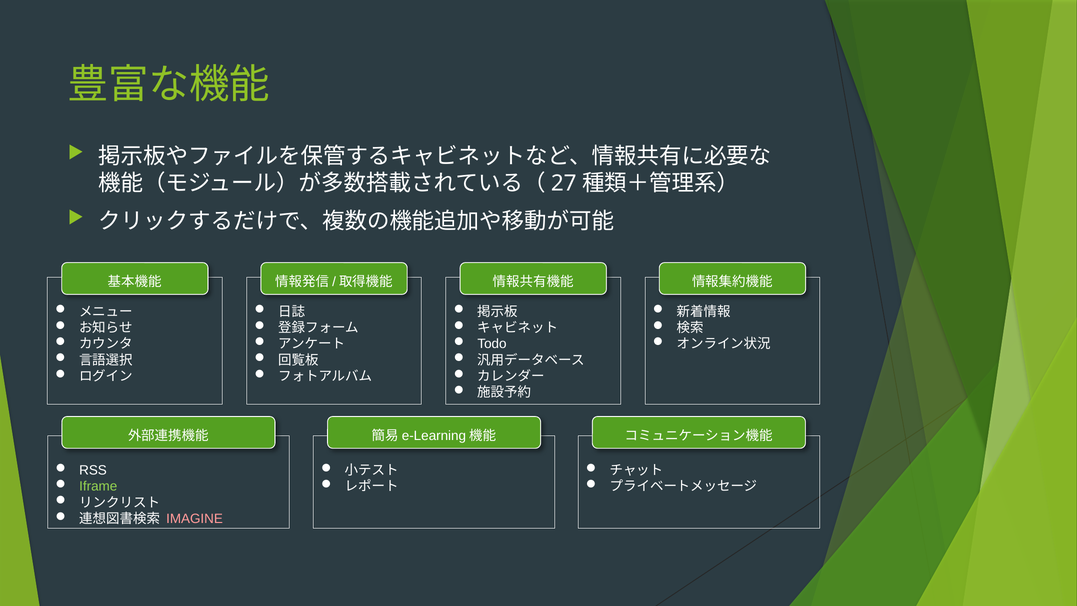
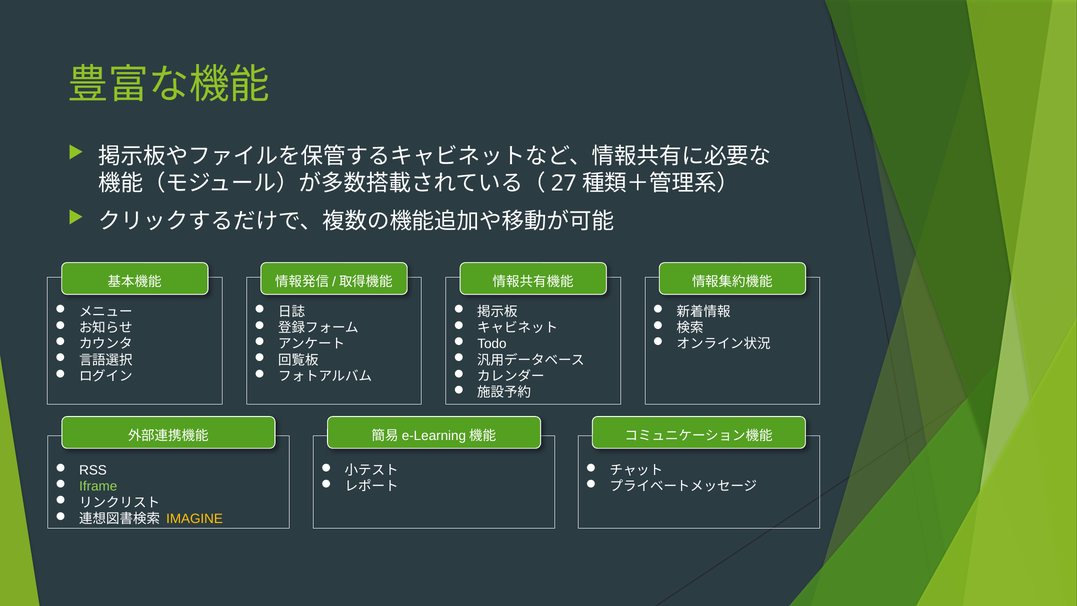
IMAGINE colour: pink -> yellow
